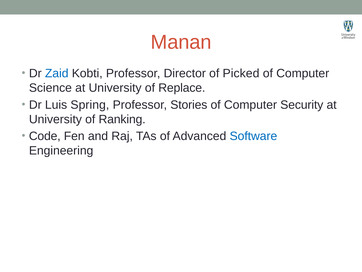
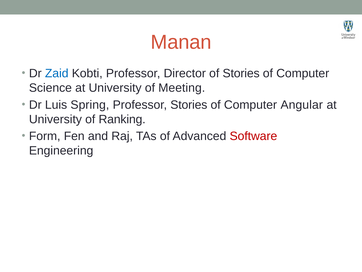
of Picked: Picked -> Stories
Replace: Replace -> Meeting
Security: Security -> Angular
Code: Code -> Form
Software colour: blue -> red
